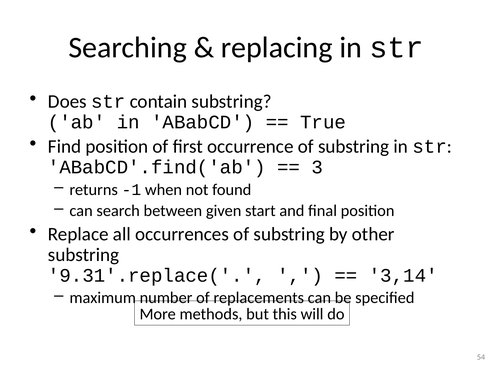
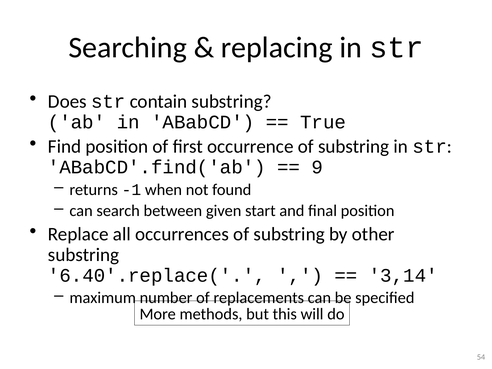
3: 3 -> 9
9.31'.replace(: 9.31'.replace( -> 6.40'.replace(
